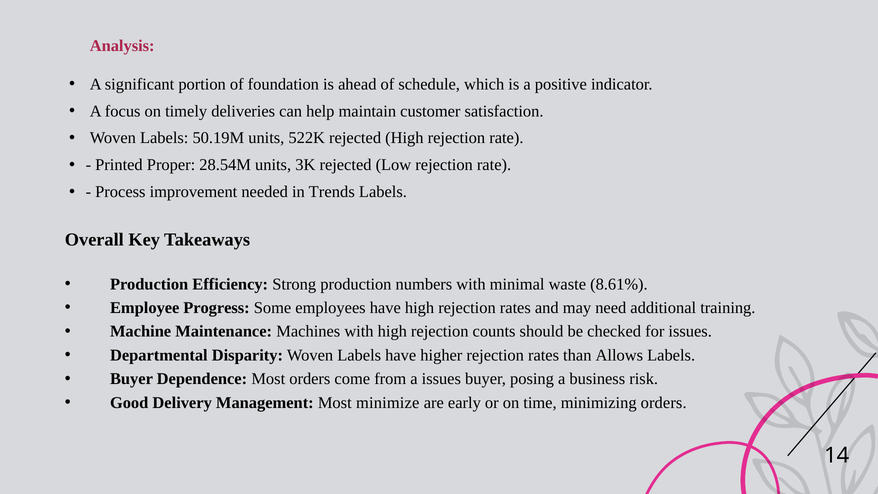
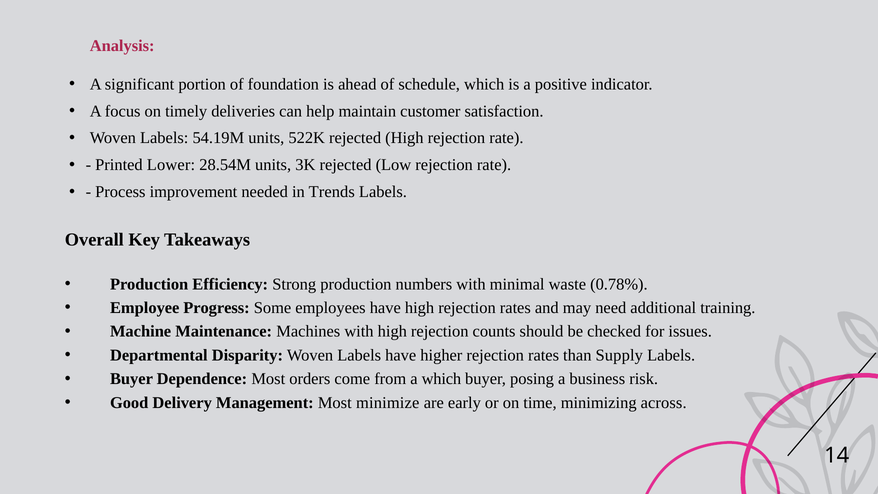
50.19M: 50.19M -> 54.19M
Proper: Proper -> Lower
8.61%: 8.61% -> 0.78%
Allows: Allows -> Supply
a issues: issues -> which
minimizing orders: orders -> across
